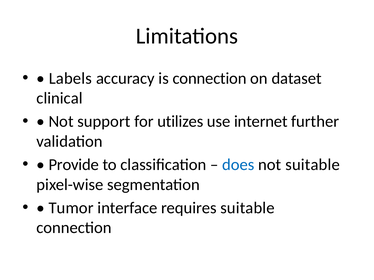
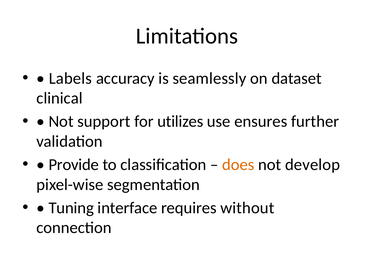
is connection: connection -> seamlessly
internet: internet -> ensures
does colour: blue -> orange
not suitable: suitable -> develop
Tumor: Tumor -> Tuning
requires suitable: suitable -> without
